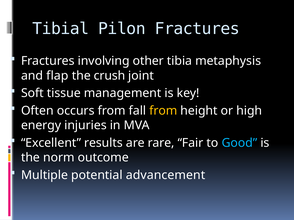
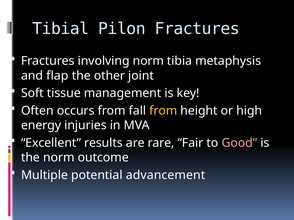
involving other: other -> norm
crush: crush -> other
Good colour: light blue -> pink
